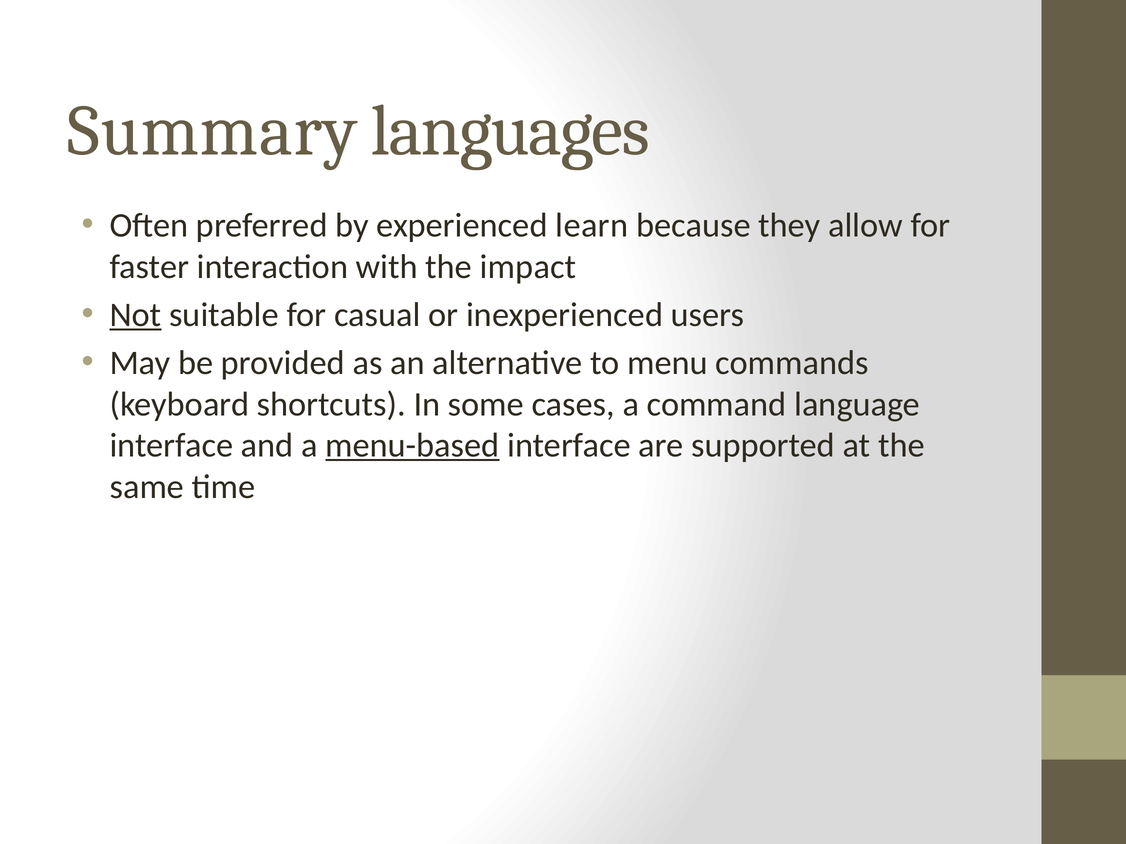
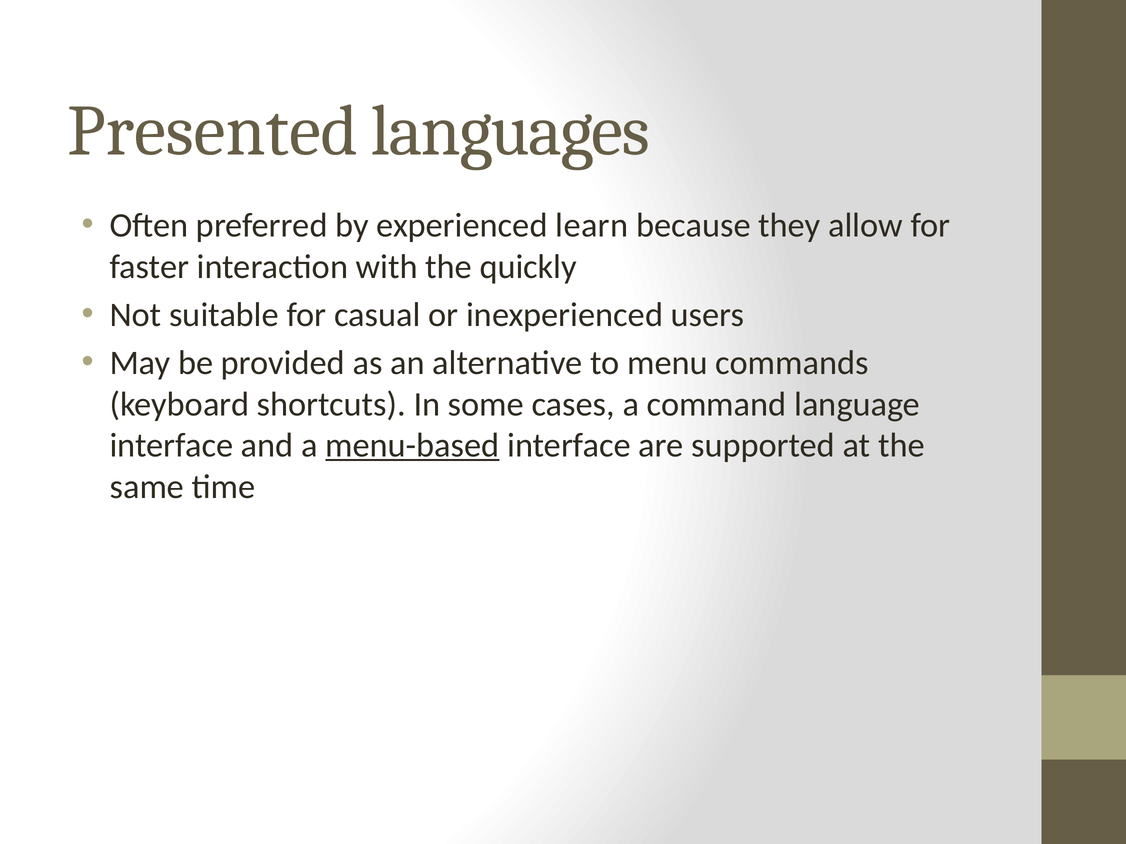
Summary: Summary -> Presented
impact: impact -> quickly
Not underline: present -> none
